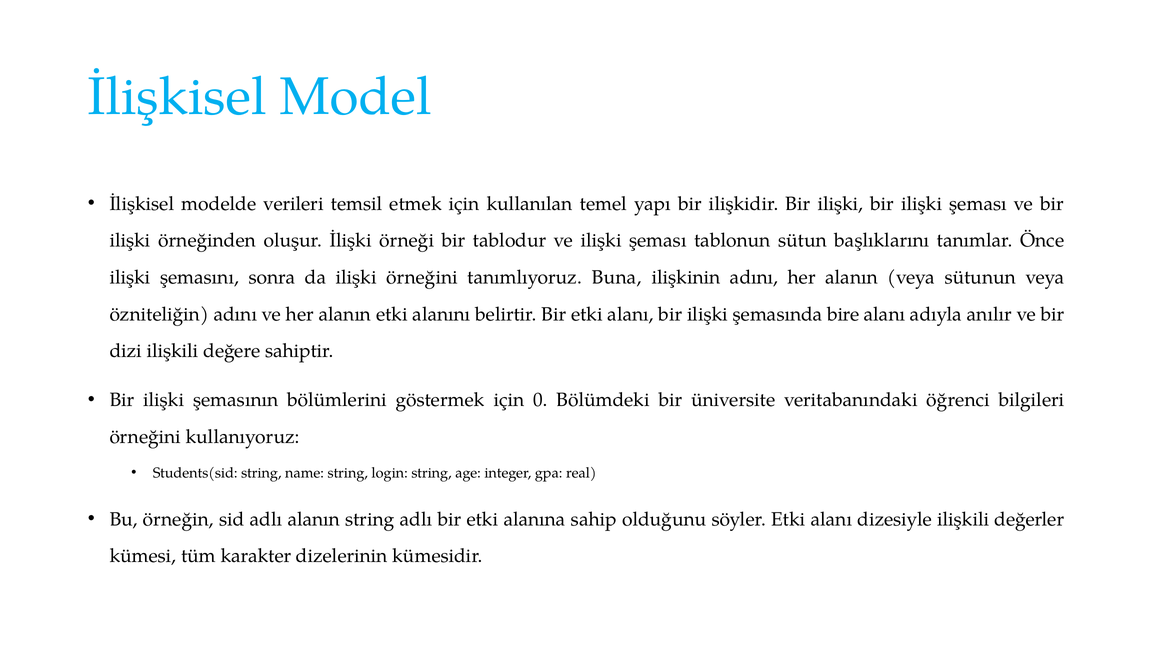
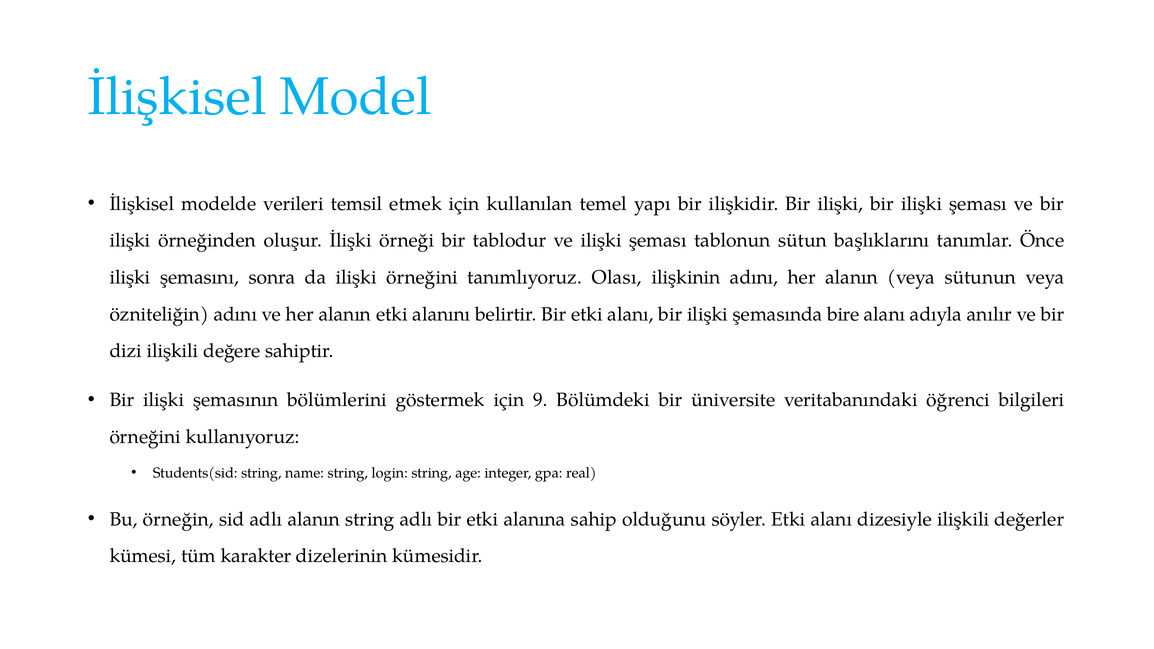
Buna: Buna -> Olası
0: 0 -> 9
